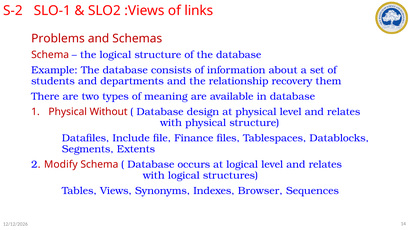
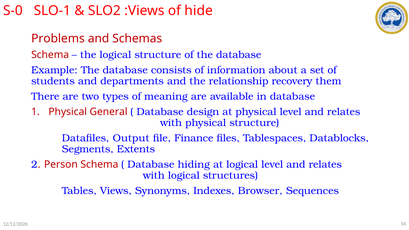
S-2: S-2 -> S-0
links: links -> hide
Without: Without -> General
Include: Include -> Output
Modify: Modify -> Person
occurs: occurs -> hiding
